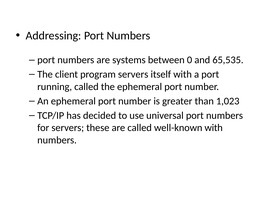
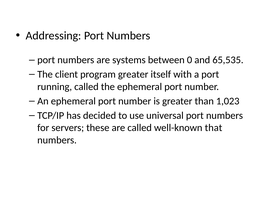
program servers: servers -> greater
well-known with: with -> that
